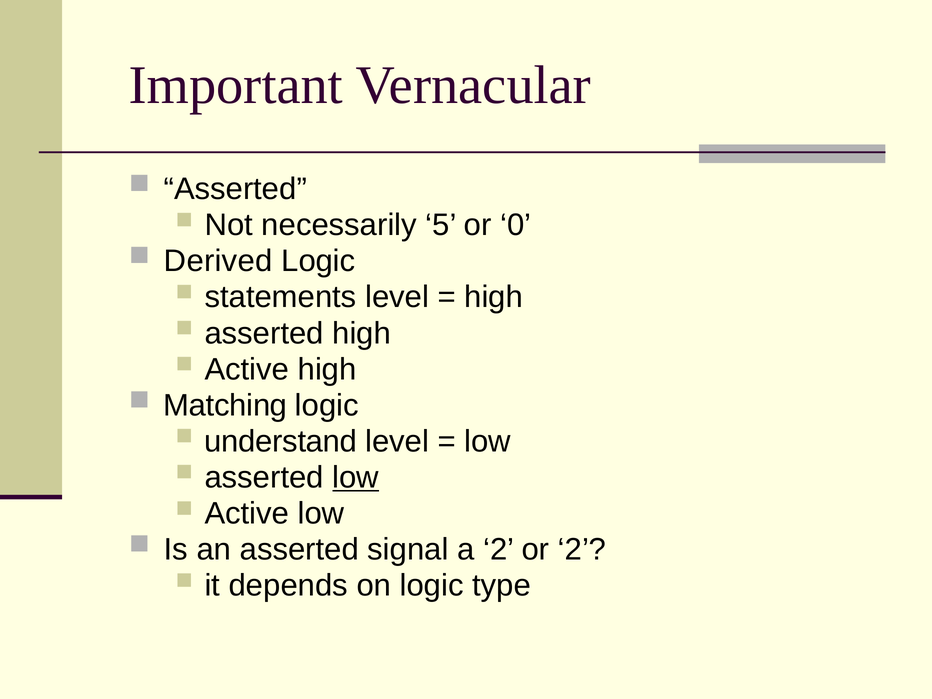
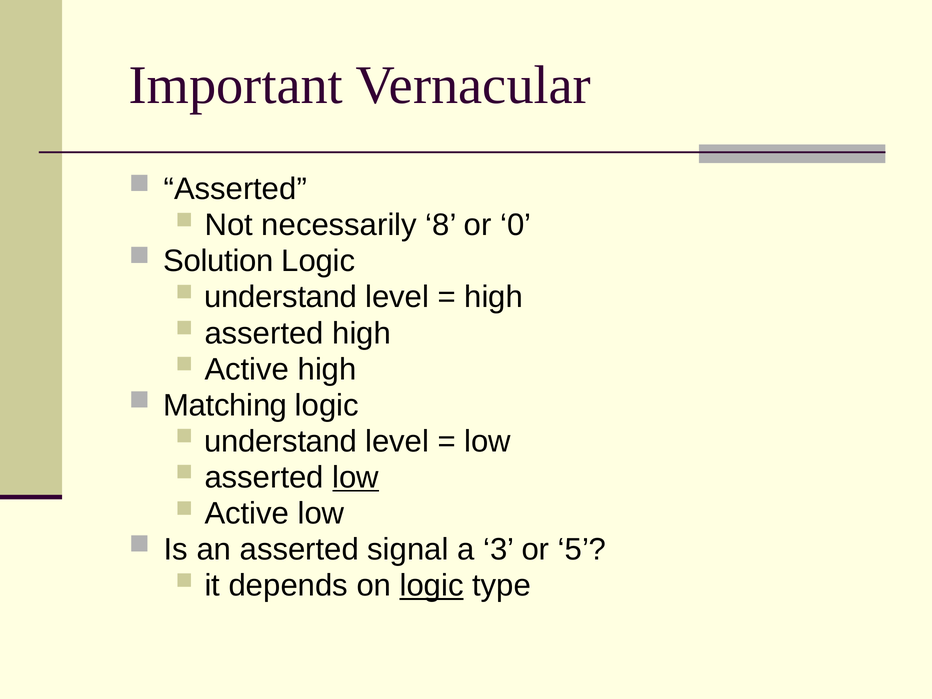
5: 5 -> 8
Derived: Derived -> Solution
statements at (281, 297): statements -> understand
a 2: 2 -> 3
or 2: 2 -> 5
logic at (432, 585) underline: none -> present
